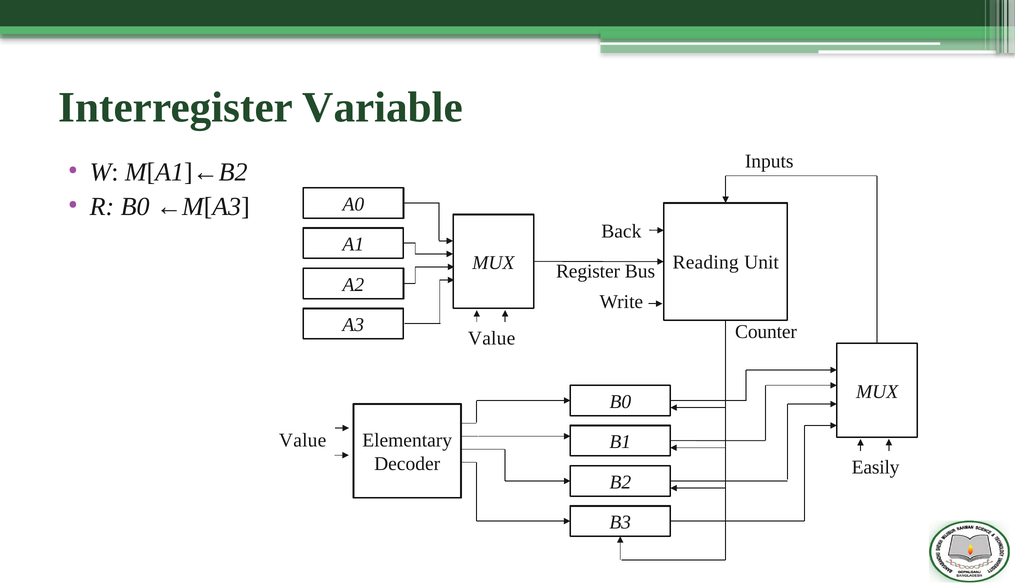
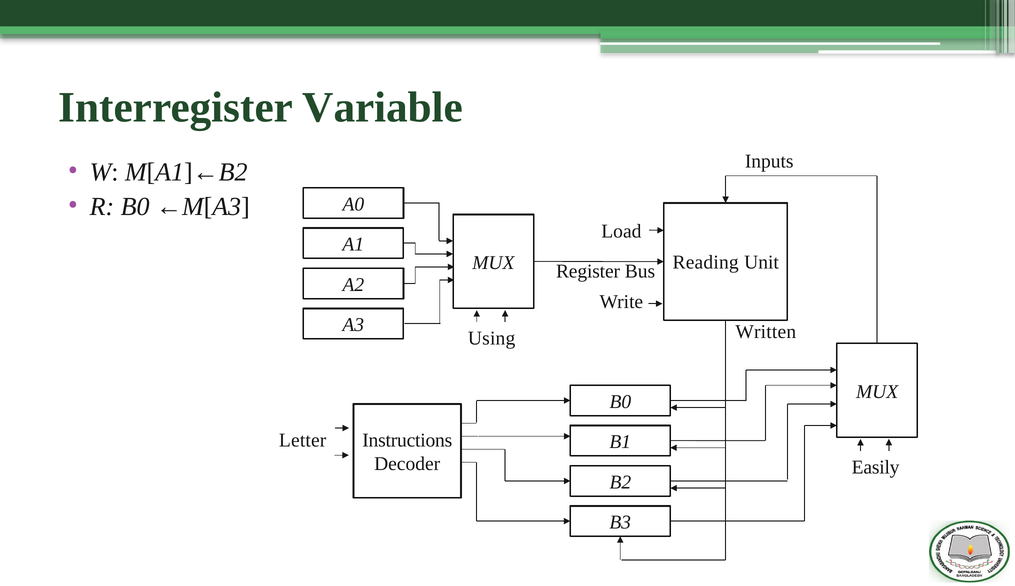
Back: Back -> Load
Counter: Counter -> Written
Value at (492, 338): Value -> Using
Value at (303, 440): Value -> Letter
Elementary: Elementary -> Instructions
